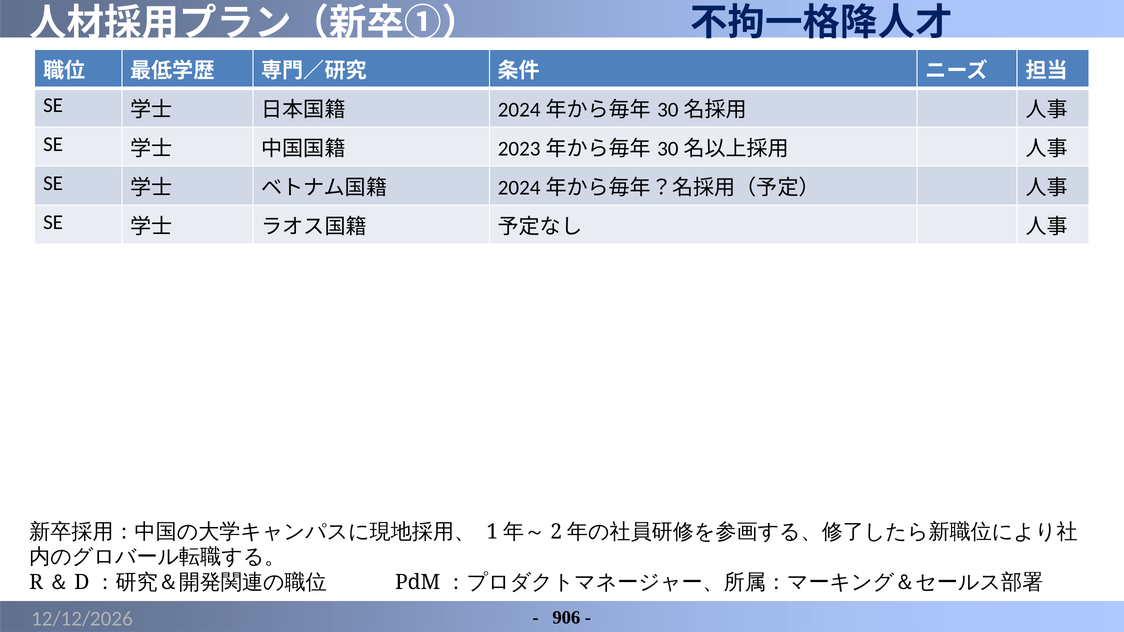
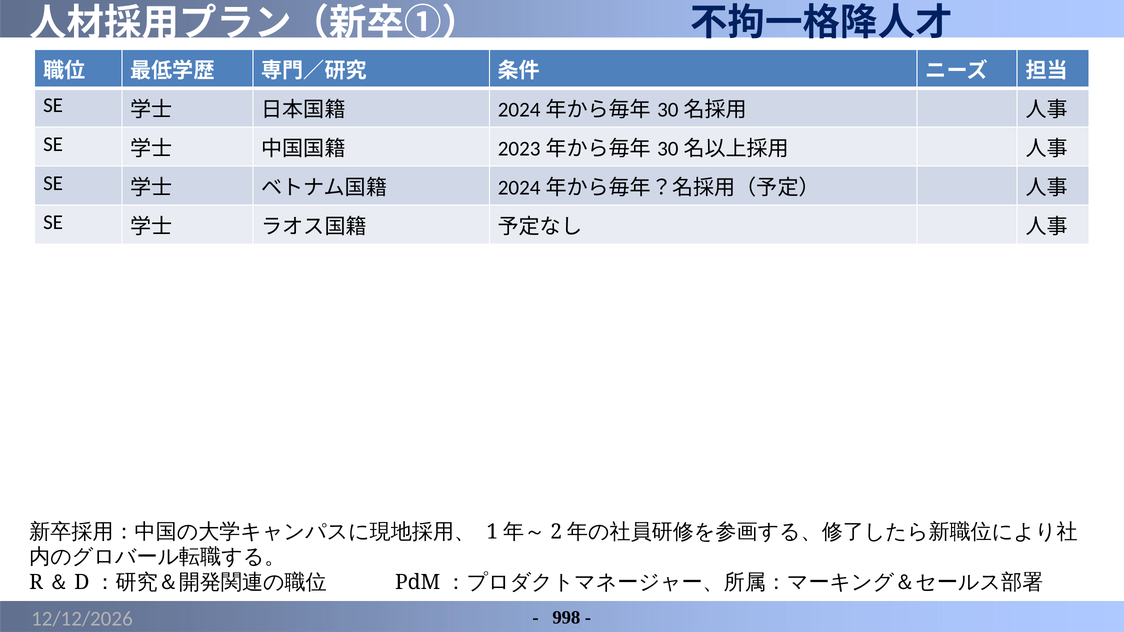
906: 906 -> 998
